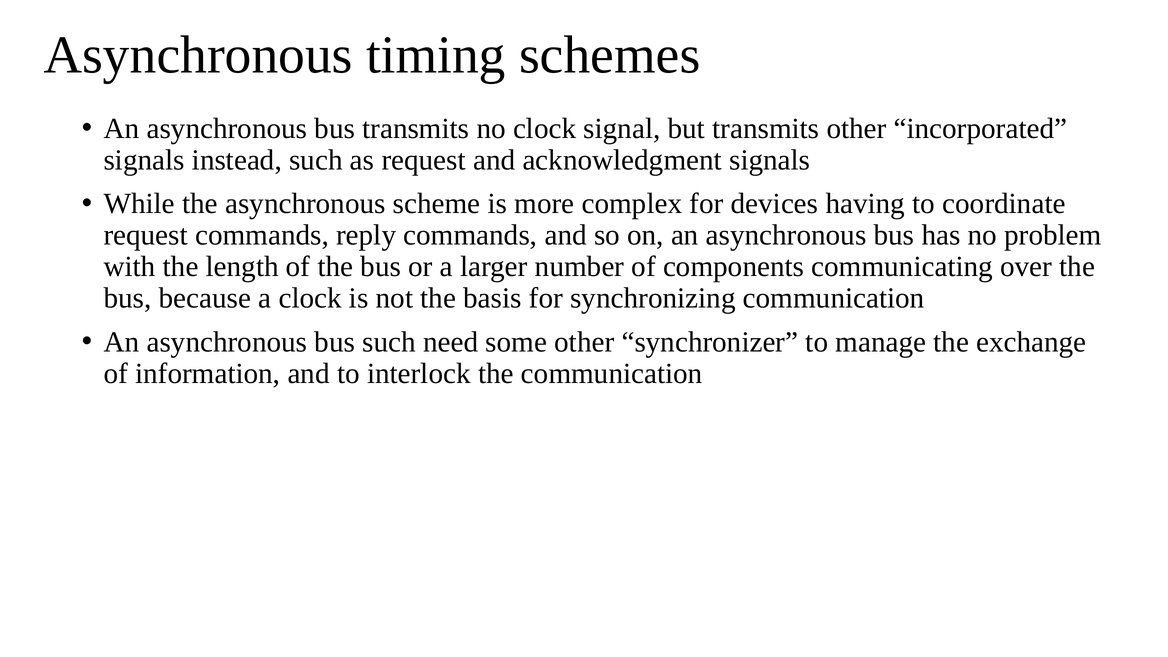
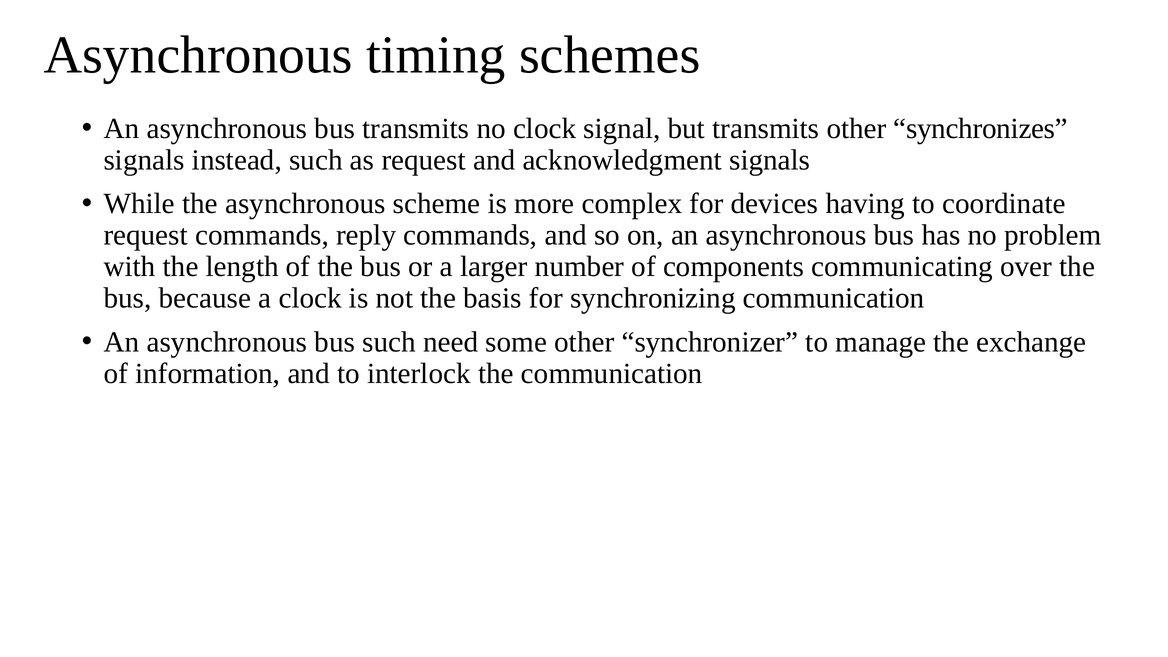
incorporated: incorporated -> synchronizes
